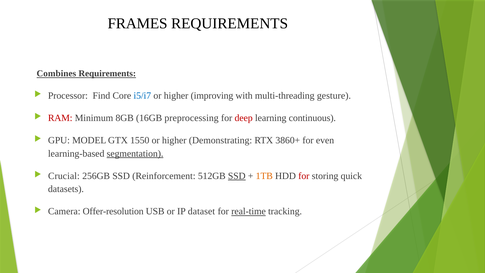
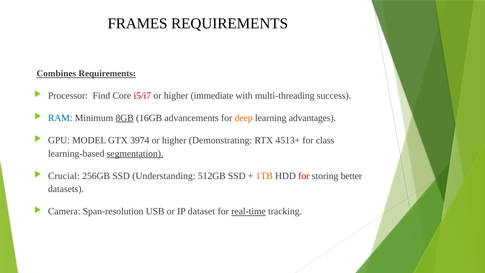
i5/i7 colour: blue -> red
improving: improving -> immediate
gesture: gesture -> success
RAM colour: red -> blue
8GB underline: none -> present
preprocessing: preprocessing -> advancements
deep colour: red -> orange
continuous: continuous -> advantages
1550: 1550 -> 3974
3860+: 3860+ -> 4513+
even: even -> class
Reinforcement: Reinforcement -> Understanding
SSD at (237, 176) underline: present -> none
quick: quick -> better
Offer-resolution: Offer-resolution -> Span-resolution
